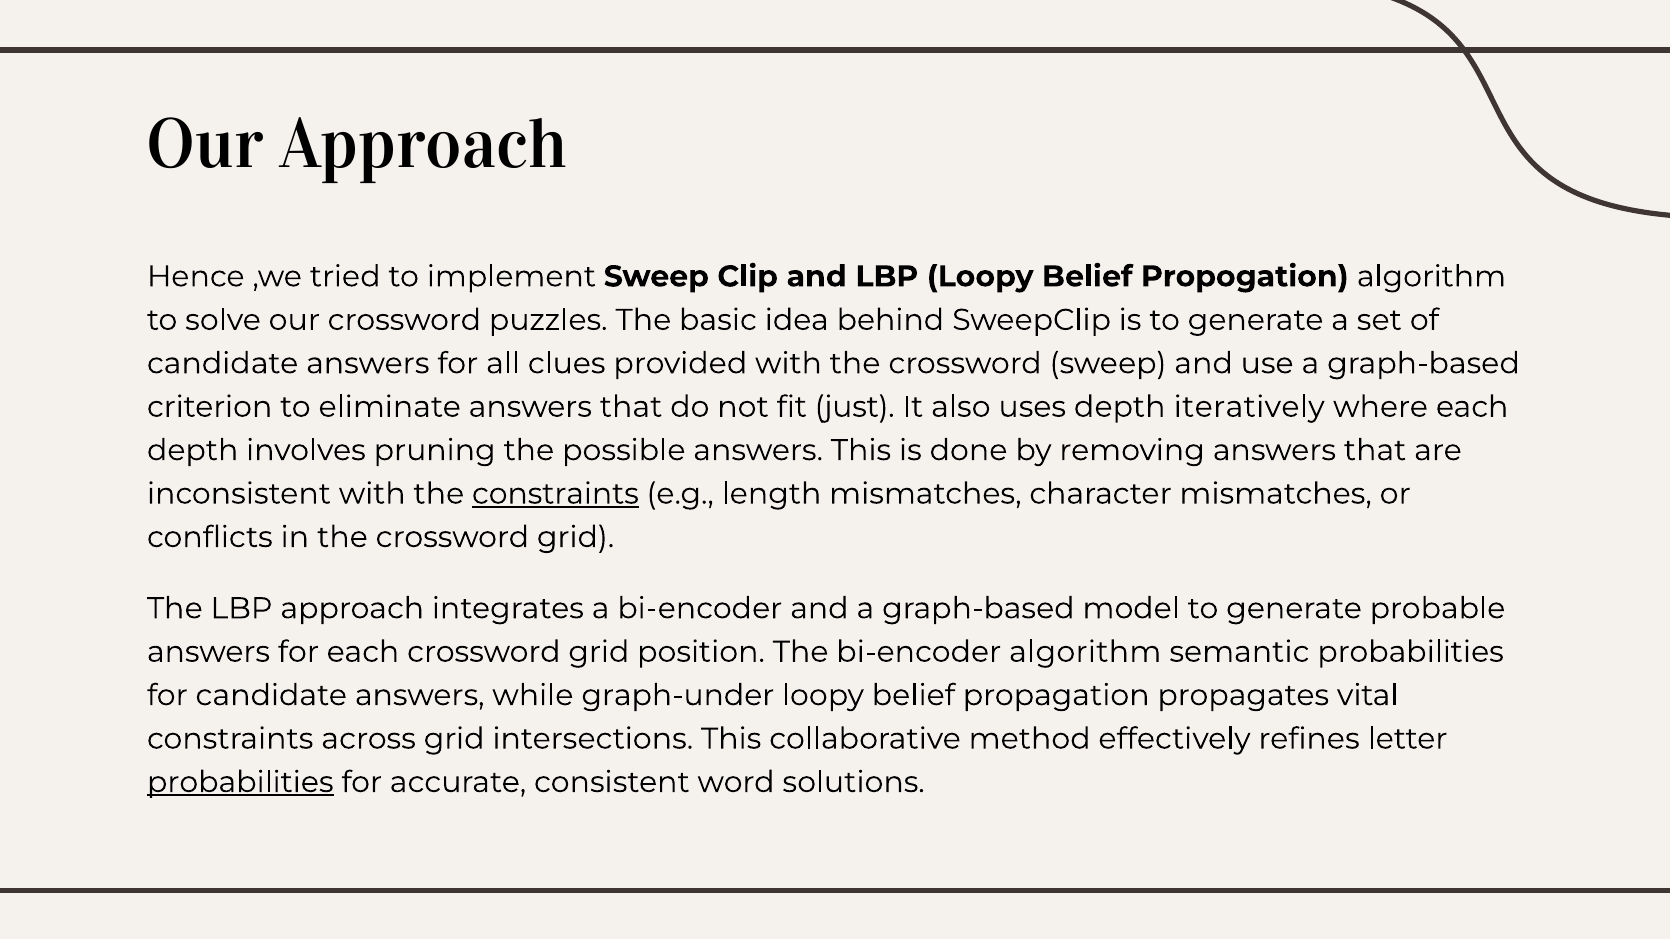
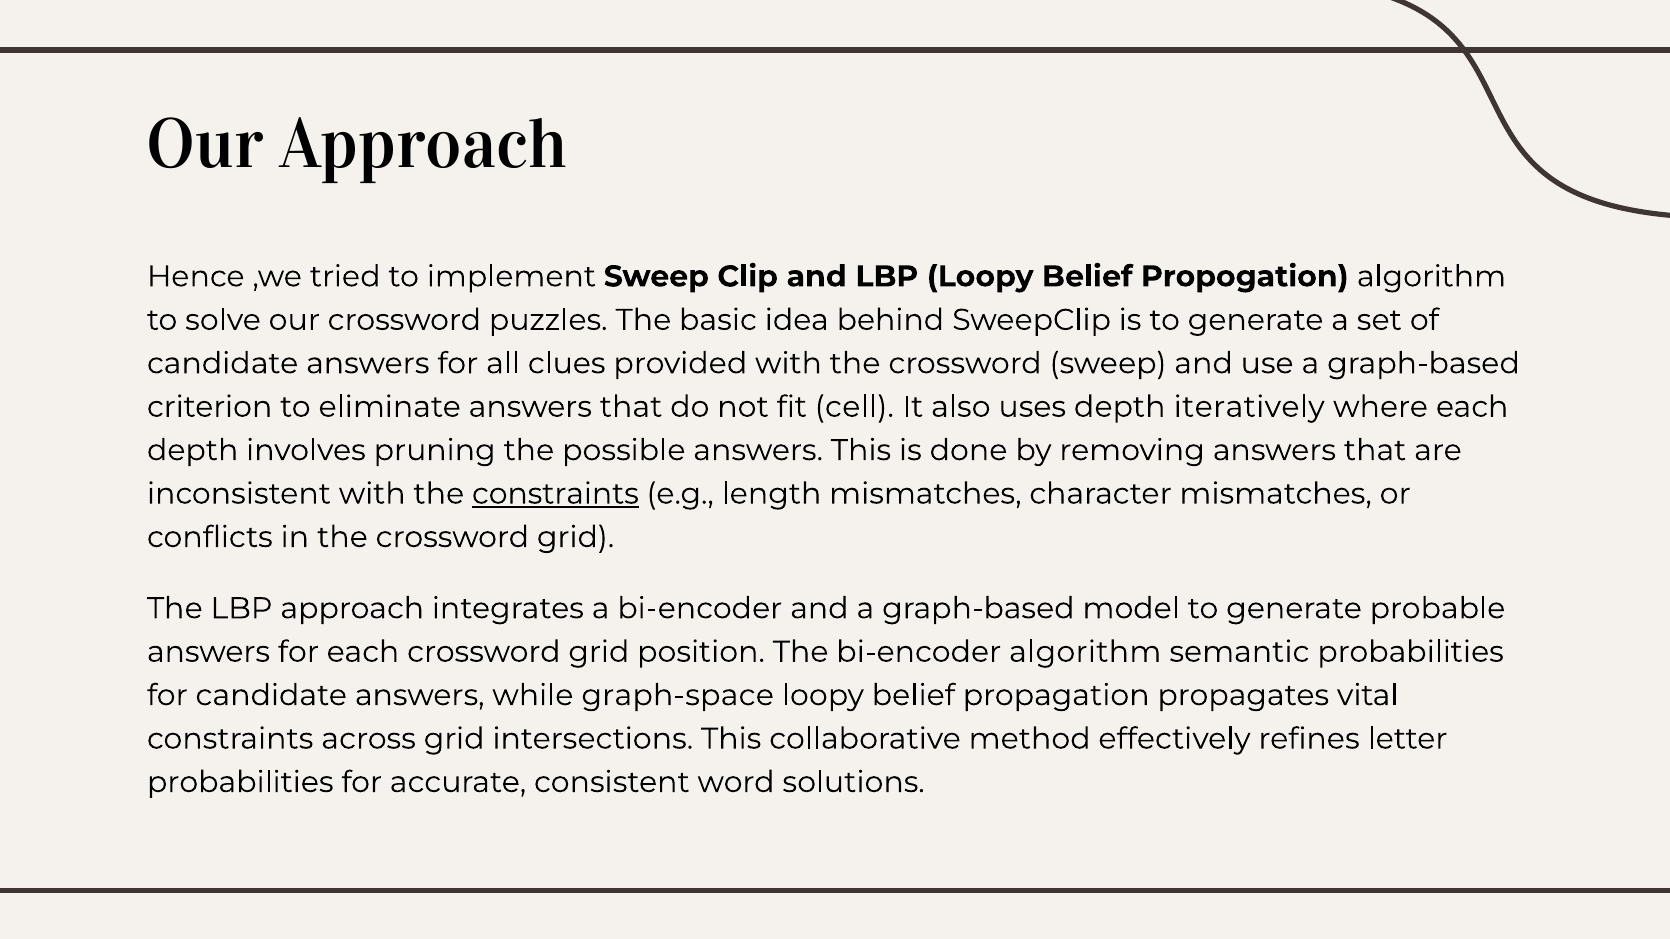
just: just -> cell
graph-under: graph-under -> graph-space
probabilities at (240, 783) underline: present -> none
